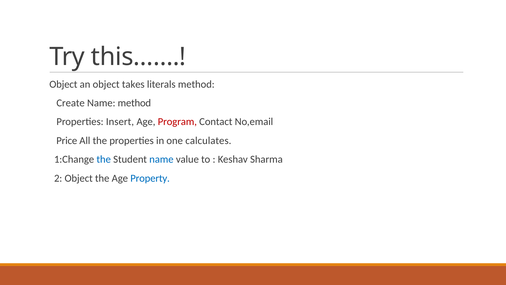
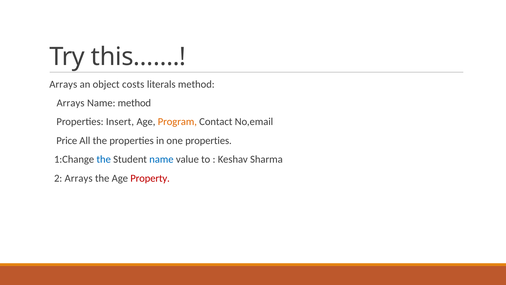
Object at (63, 84): Object -> Arrays
takes: takes -> costs
Create at (71, 103): Create -> Arrays
Program colour: red -> orange
one calculates: calculates -> properties
2 Object: Object -> Arrays
Property colour: blue -> red
